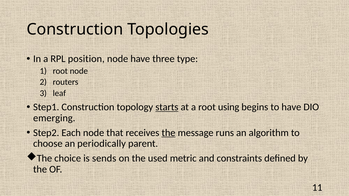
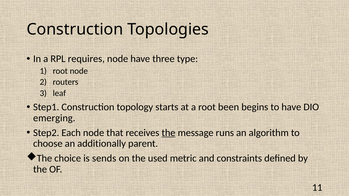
position: position -> requires
starts underline: present -> none
using: using -> been
periodically: periodically -> additionally
